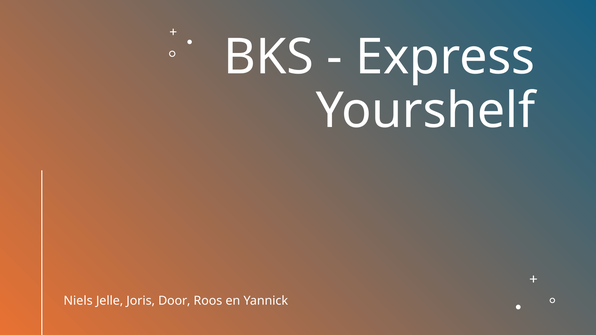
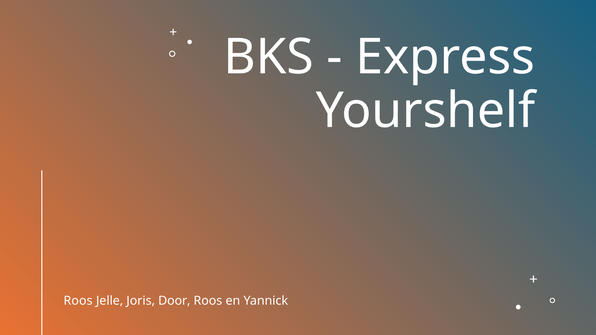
Niels at (78, 301): Niels -> Roos
